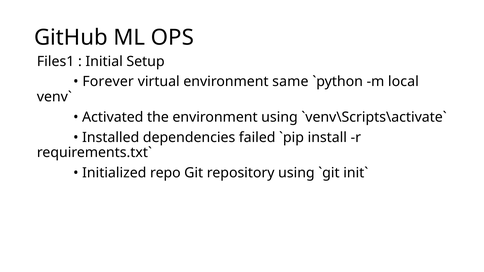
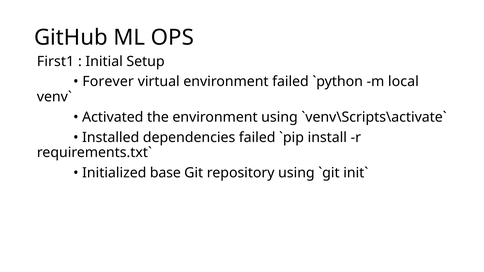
Files1: Files1 -> First1
environment same: same -> failed
repo: repo -> base
